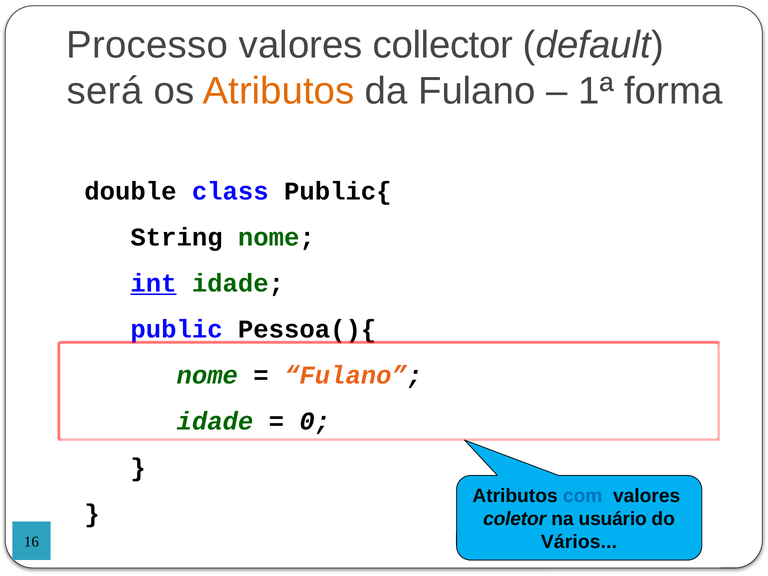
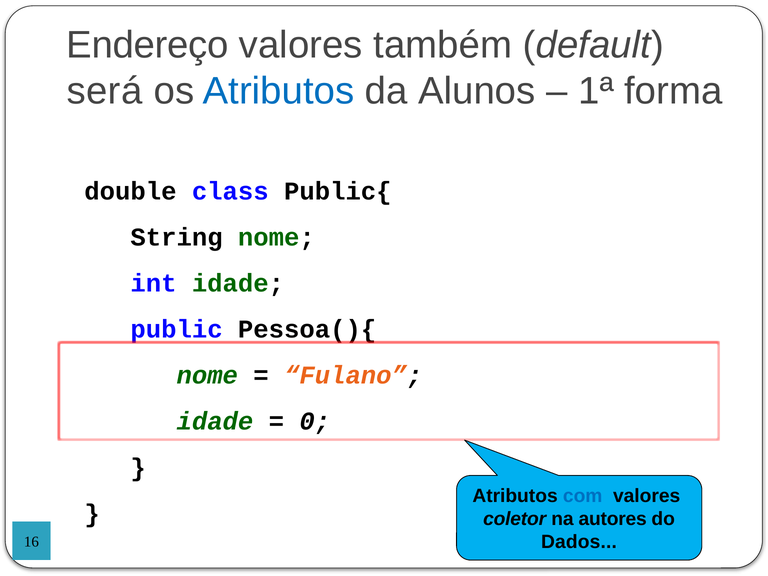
Processo: Processo -> Endereço
collector: collector -> também
Atributos at (279, 91) colour: orange -> blue
da Fulano: Fulano -> Alunos
int underline: present -> none
usuário: usuário -> autores
Vários: Vários -> Dados
